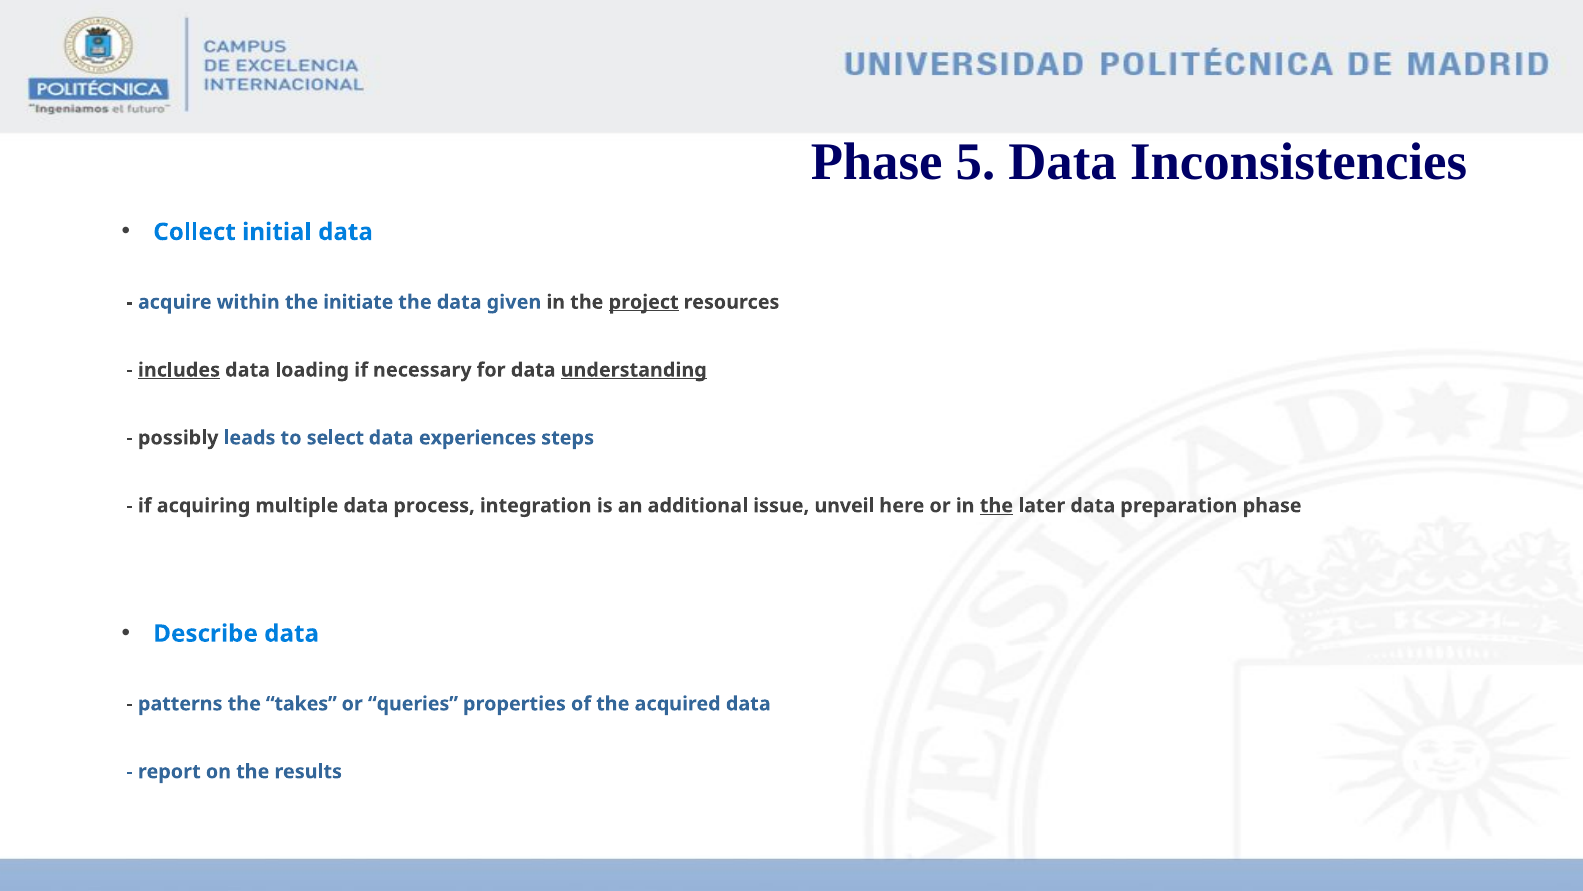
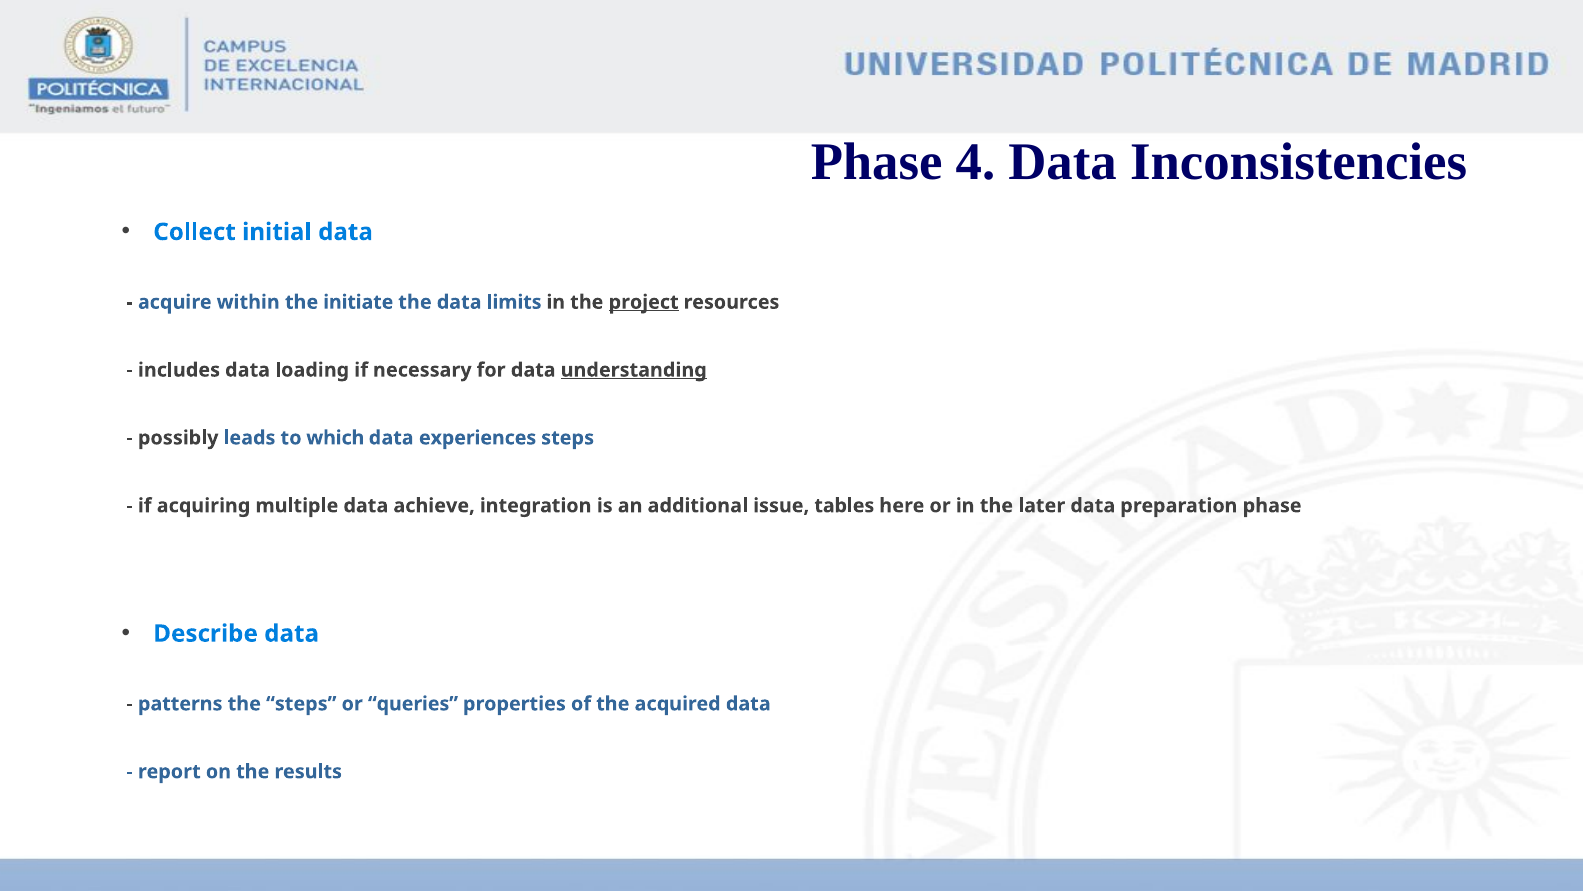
5: 5 -> 4
given: given -> limits
includes underline: present -> none
select: select -> which
process: process -> achieve
unveil: unveil -> tables
the at (996, 505) underline: present -> none
the takes: takes -> steps
